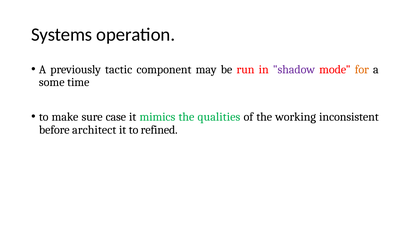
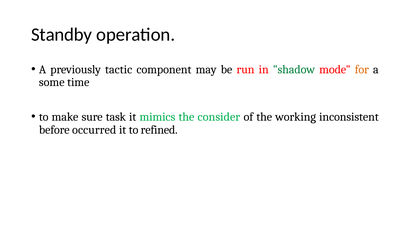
Systems: Systems -> Standby
shadow colour: purple -> green
case: case -> task
qualities: qualities -> consider
architect: architect -> occurred
